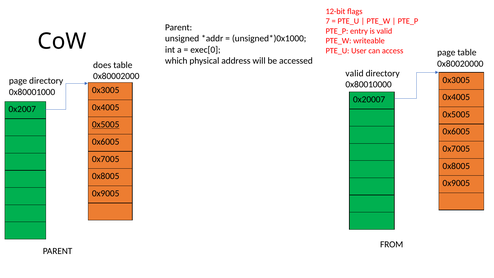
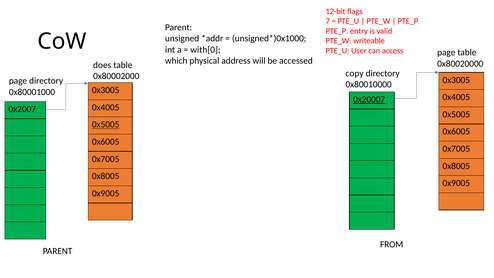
exec[0: exec[0 -> with[0
valid at (355, 73): valid -> copy
0x20007 underline: none -> present
